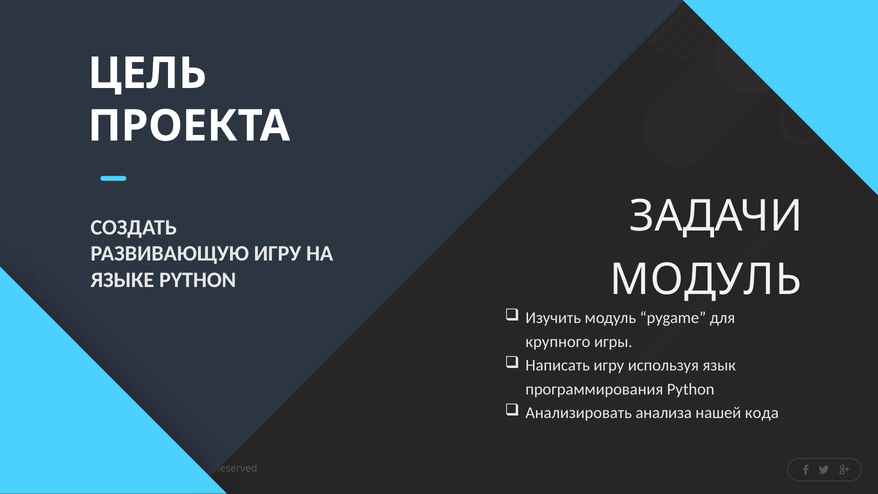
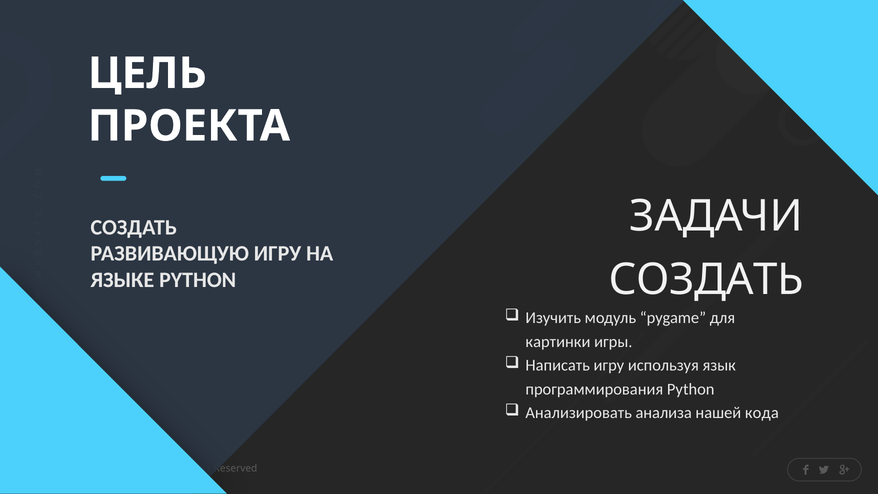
МОДУЛЬ at (706, 280): МОДУЛЬ -> СОЗДАТЬ
крупного: крупного -> картинки
